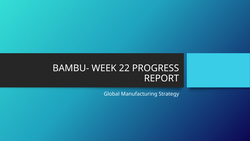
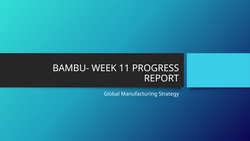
22: 22 -> 11
